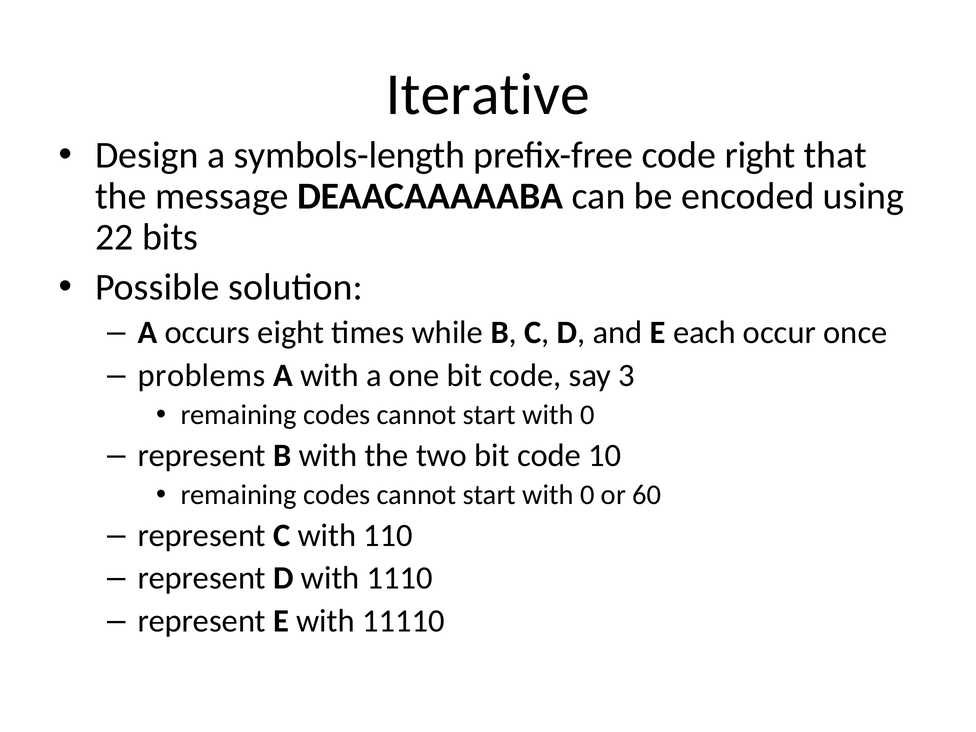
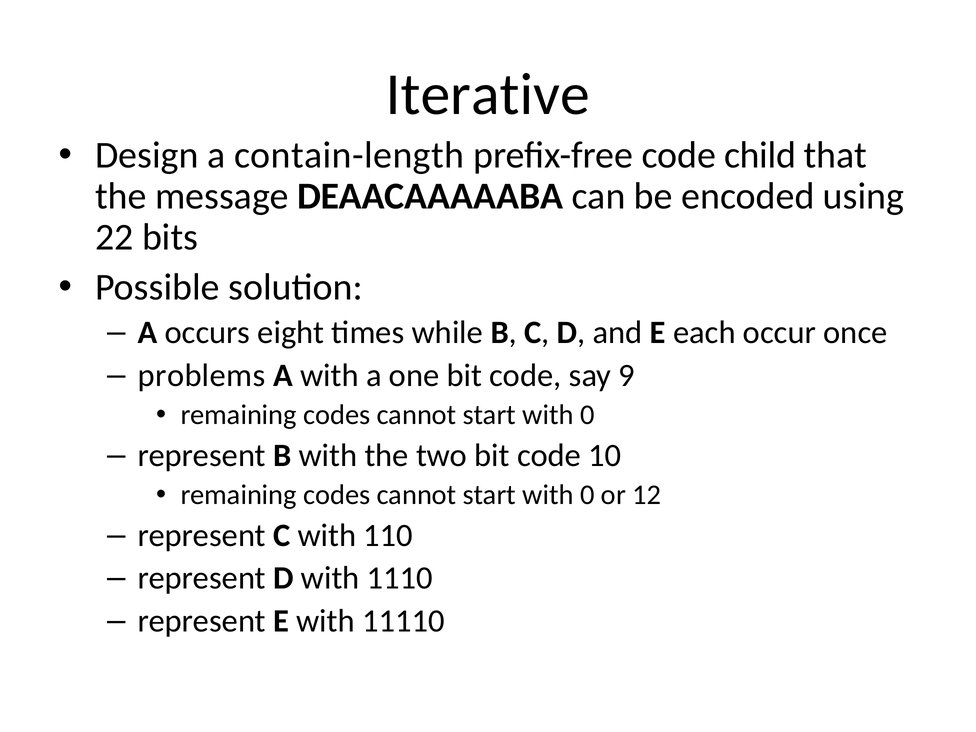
symbols-length: symbols-length -> contain-length
right: right -> child
3: 3 -> 9
60: 60 -> 12
